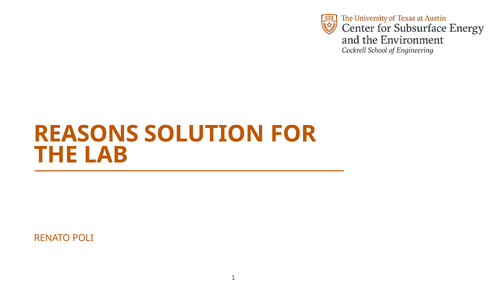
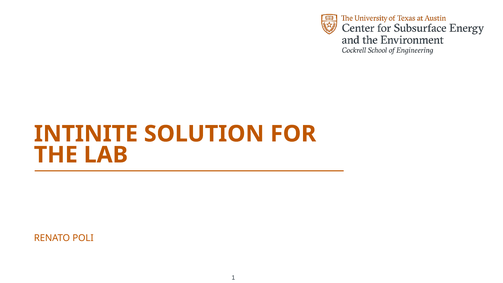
REASONS: REASONS -> INTINITE
